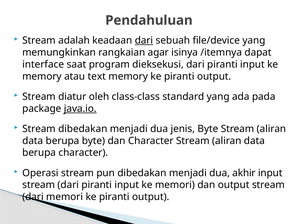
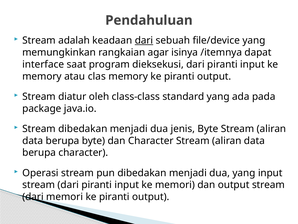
text: text -> clas
java.io underline: present -> none
dua akhir: akhir -> yang
